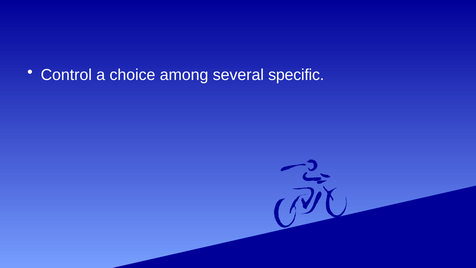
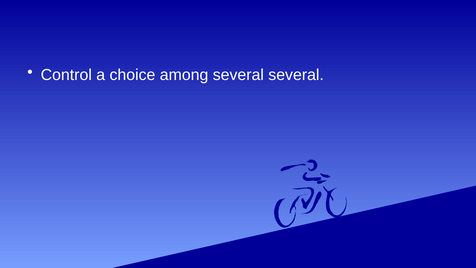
several specific: specific -> several
